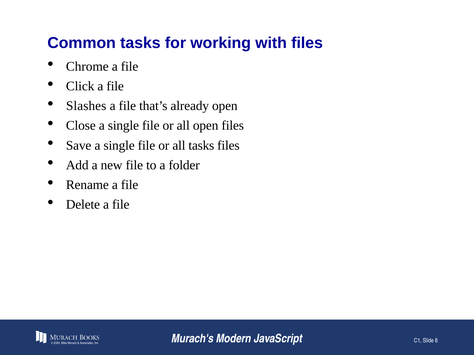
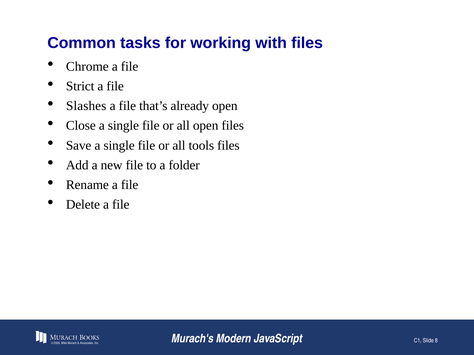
Click: Click -> Strict
all tasks: tasks -> tools
